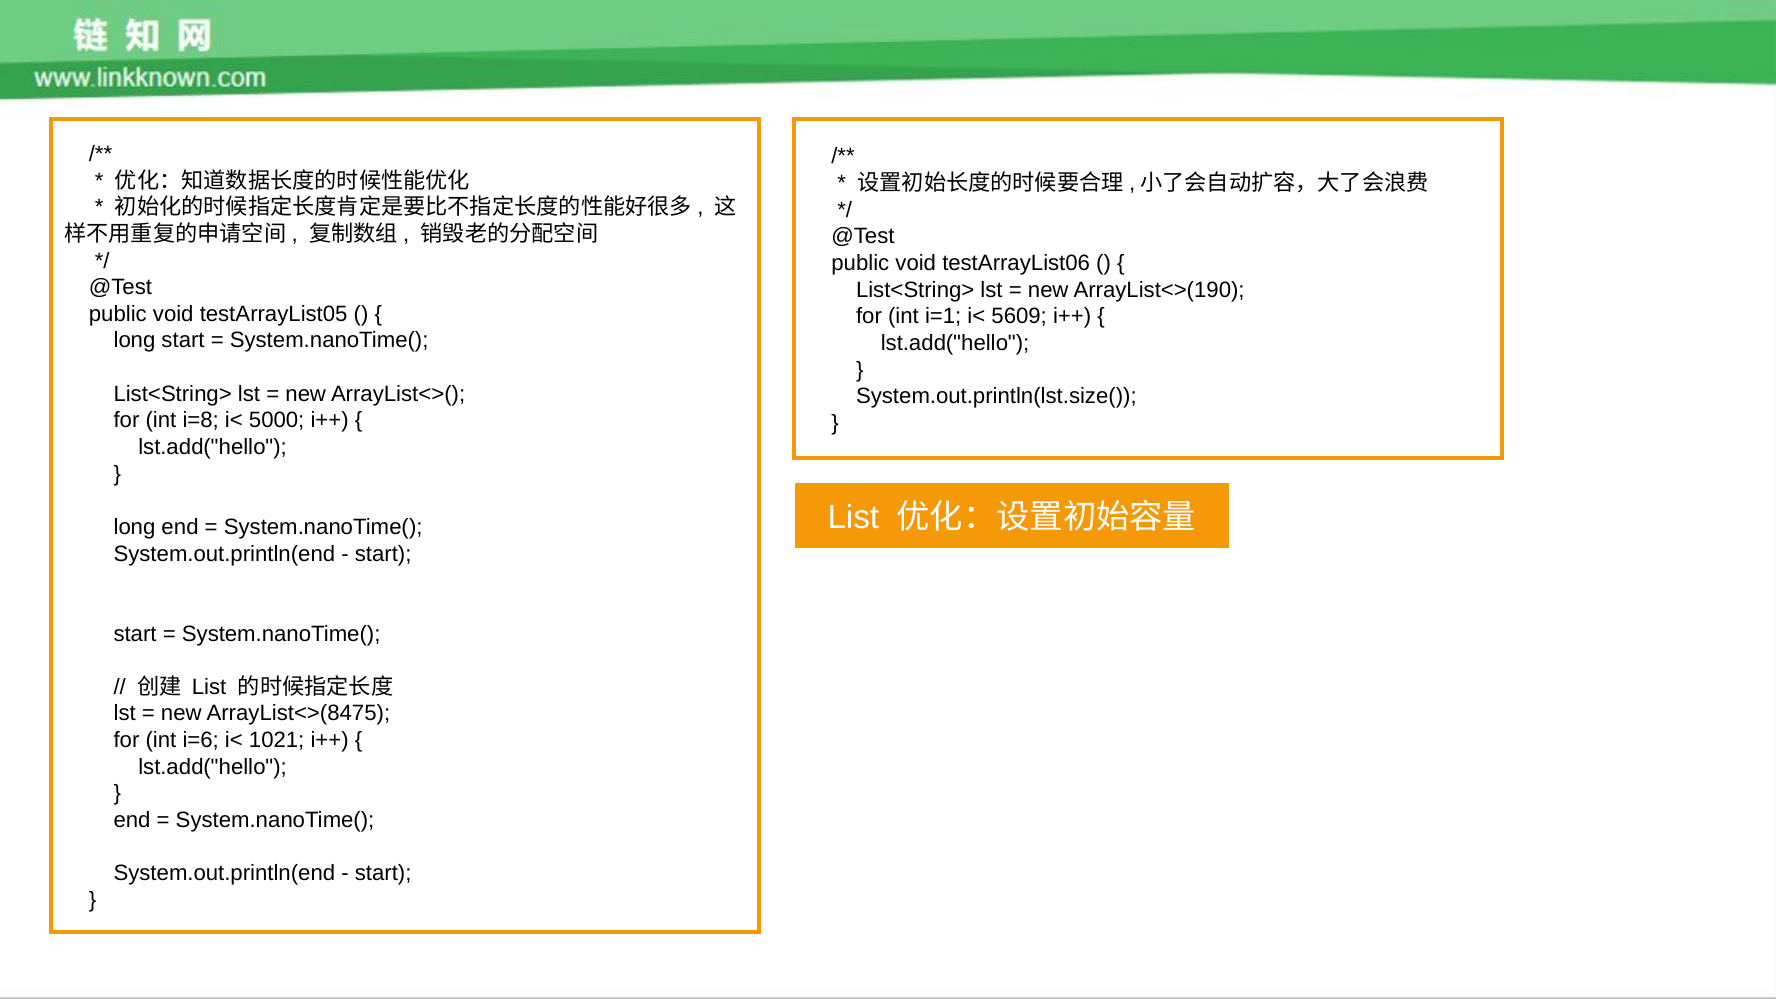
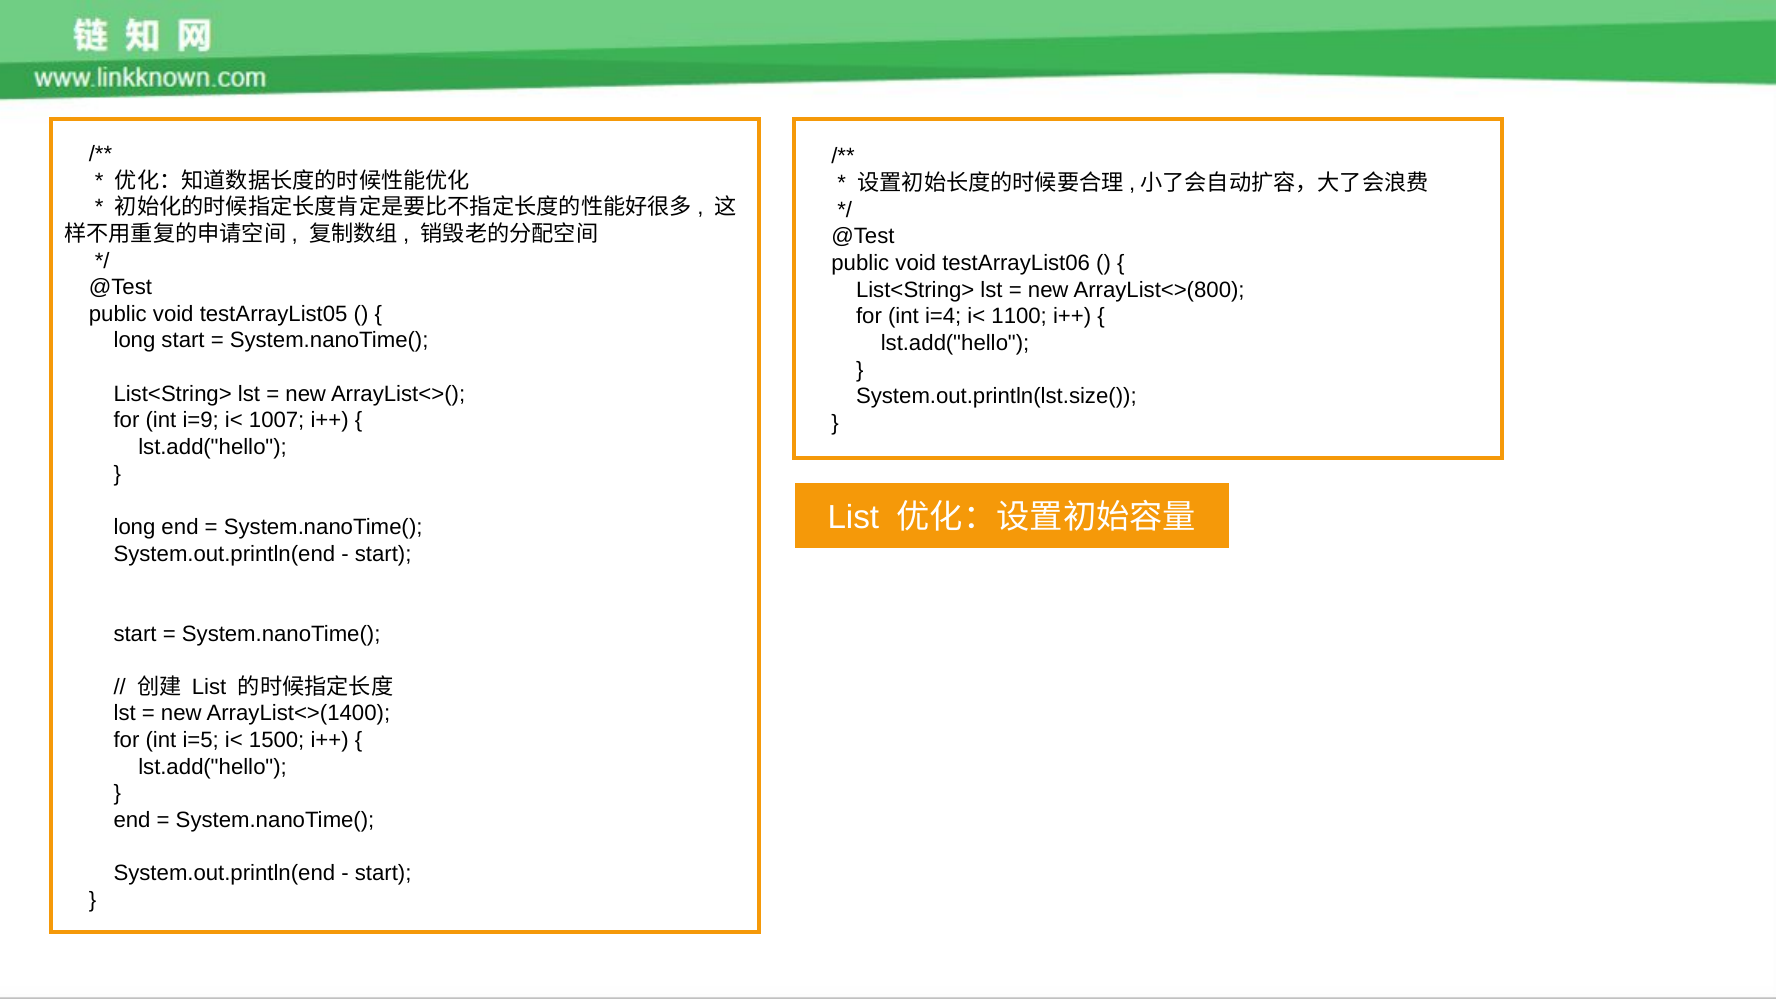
ArrayList<>(190: ArrayList<>(190 -> ArrayList<>(800
i=1: i=1 -> i=4
5609: 5609 -> 1100
i=8: i=8 -> i=9
5000: 5000 -> 1007
ArrayList<>(8475: ArrayList<>(8475 -> ArrayList<>(1400
i=6: i=6 -> i=5
1021: 1021 -> 1500
